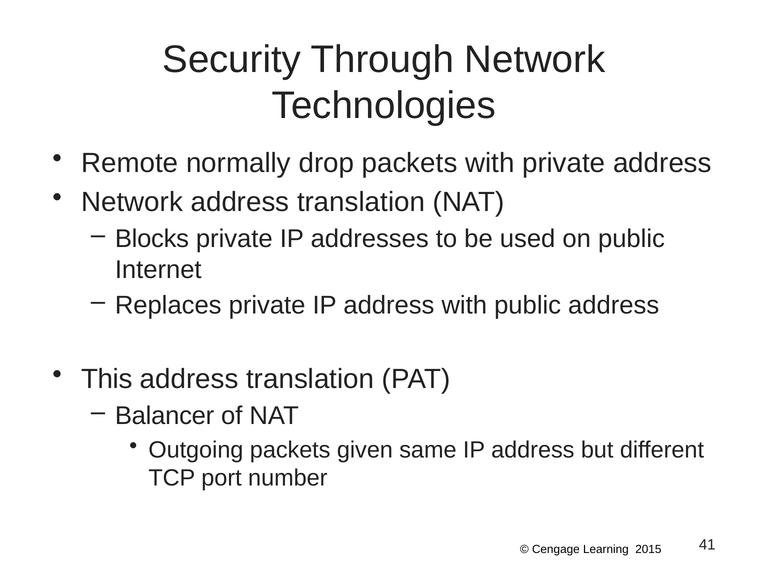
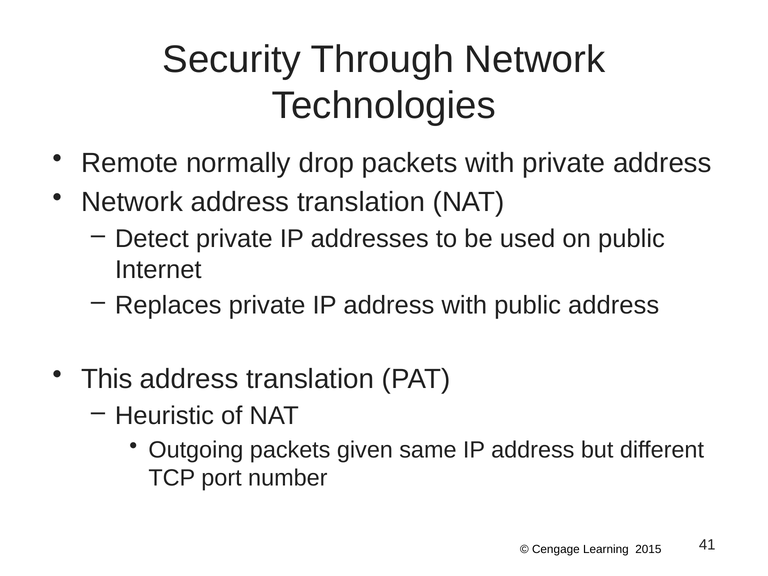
Blocks: Blocks -> Detect
Balancer: Balancer -> Heuristic
